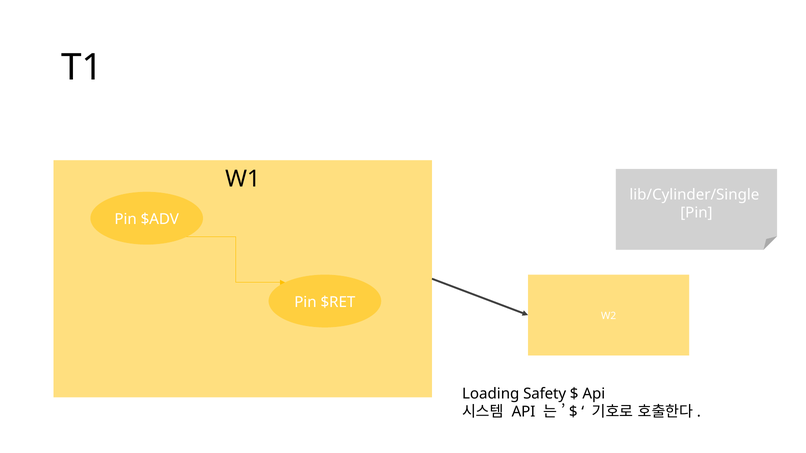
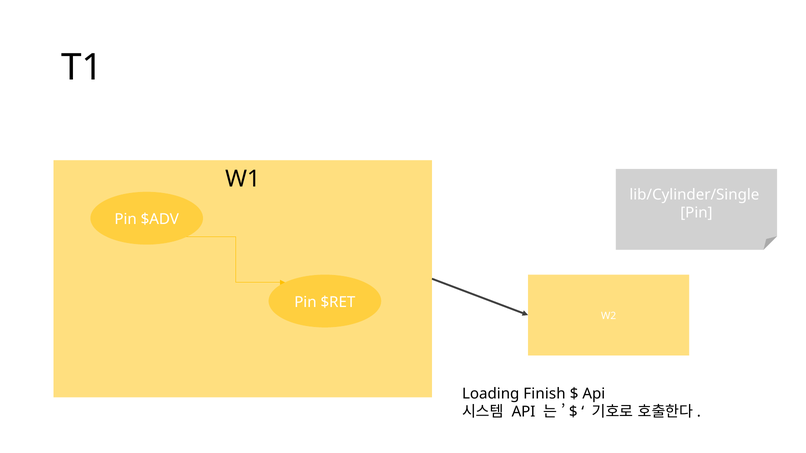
Safety: Safety -> Finish
